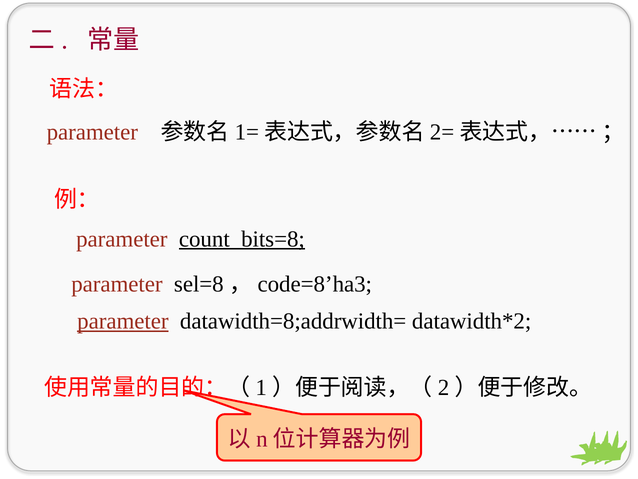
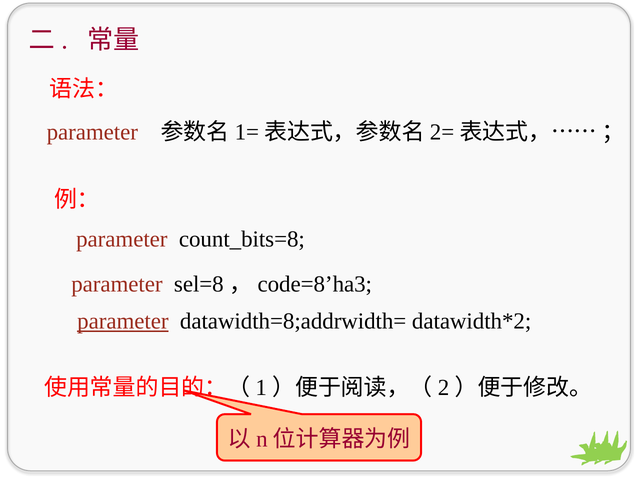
count_bits=8 underline: present -> none
